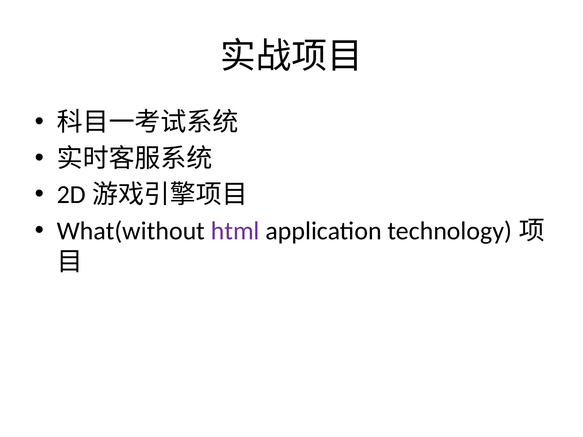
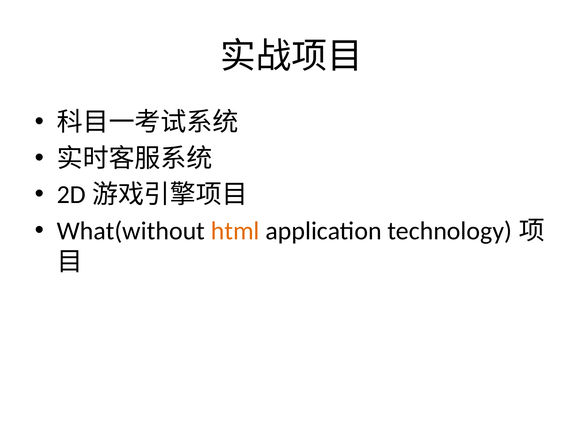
html colour: purple -> orange
